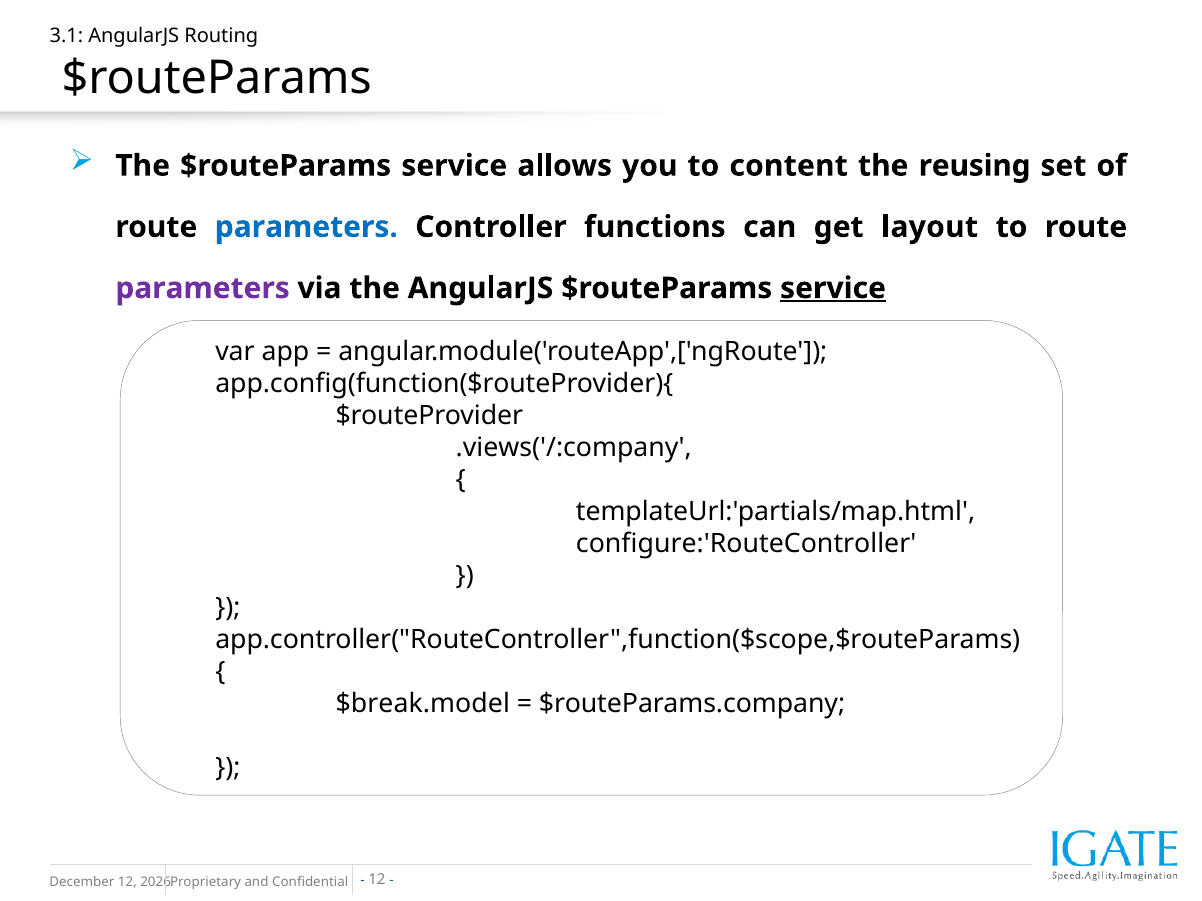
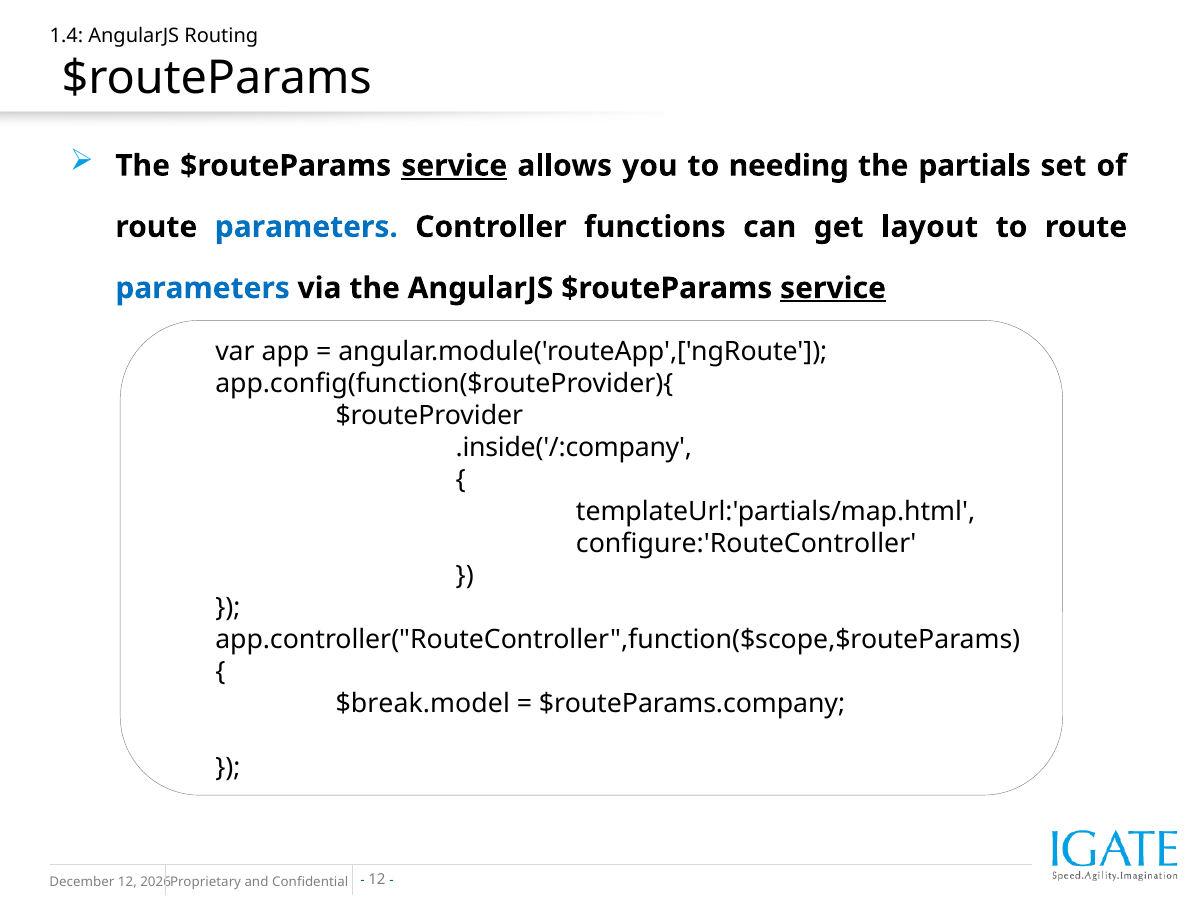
3.1: 3.1 -> 1.4
service at (454, 166) underline: none -> present
content: content -> needing
reusing: reusing -> partials
parameters at (203, 288) colour: purple -> blue
.views('/:company: .views('/:company -> .inside('/:company
